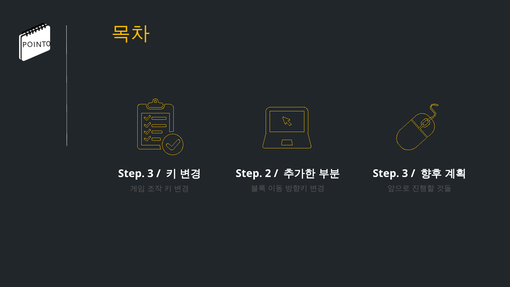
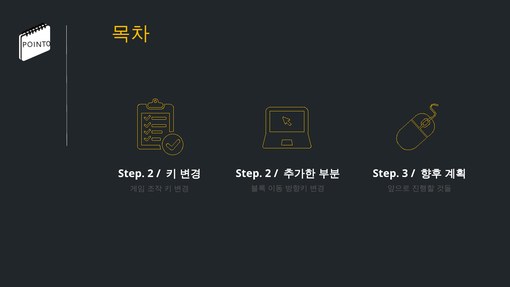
3 at (150, 173): 3 -> 2
